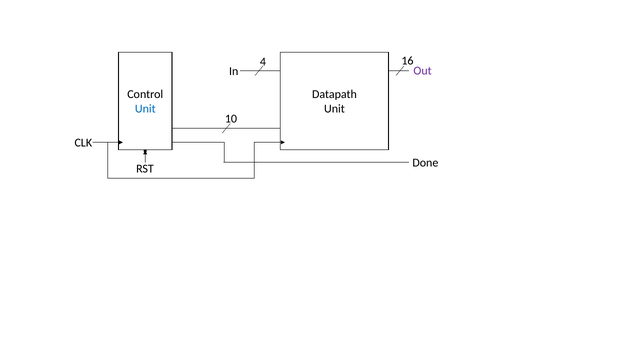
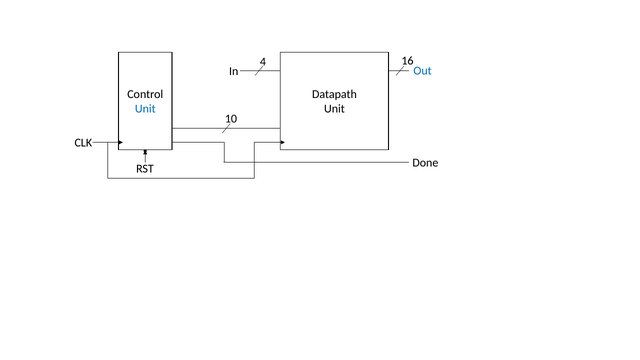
Out colour: purple -> blue
